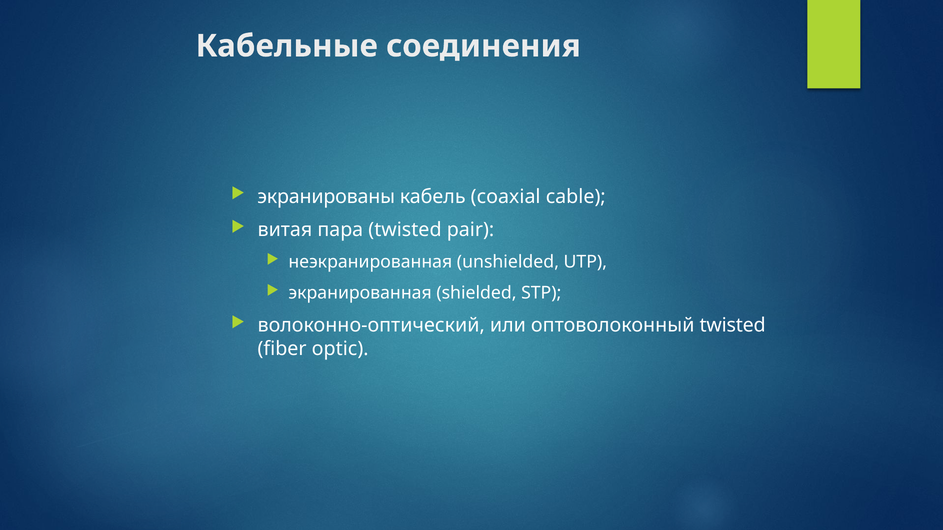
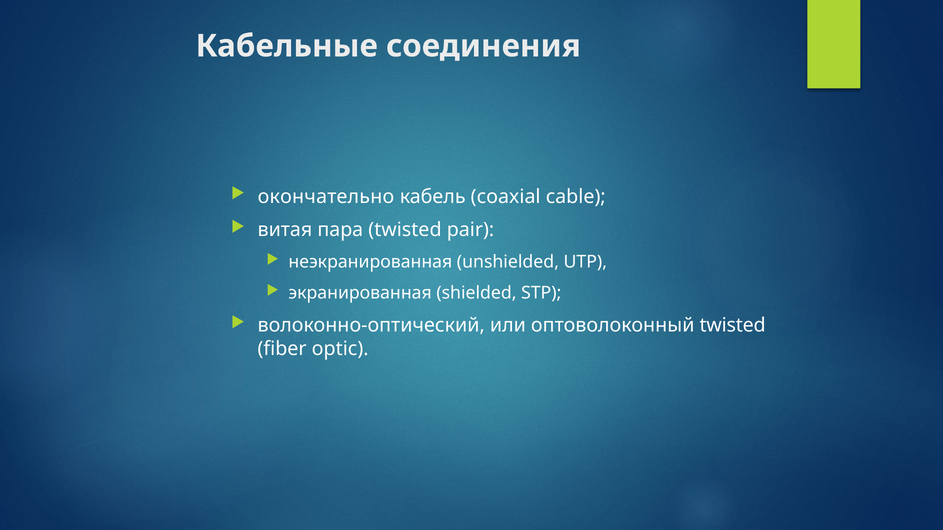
экранированы: экранированы -> окончательно
